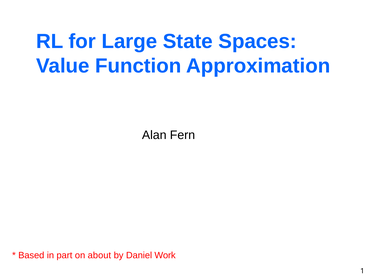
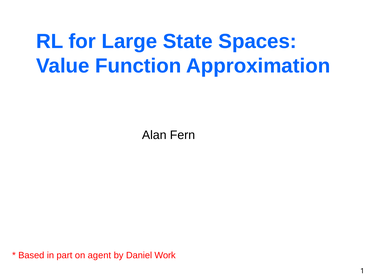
about: about -> agent
